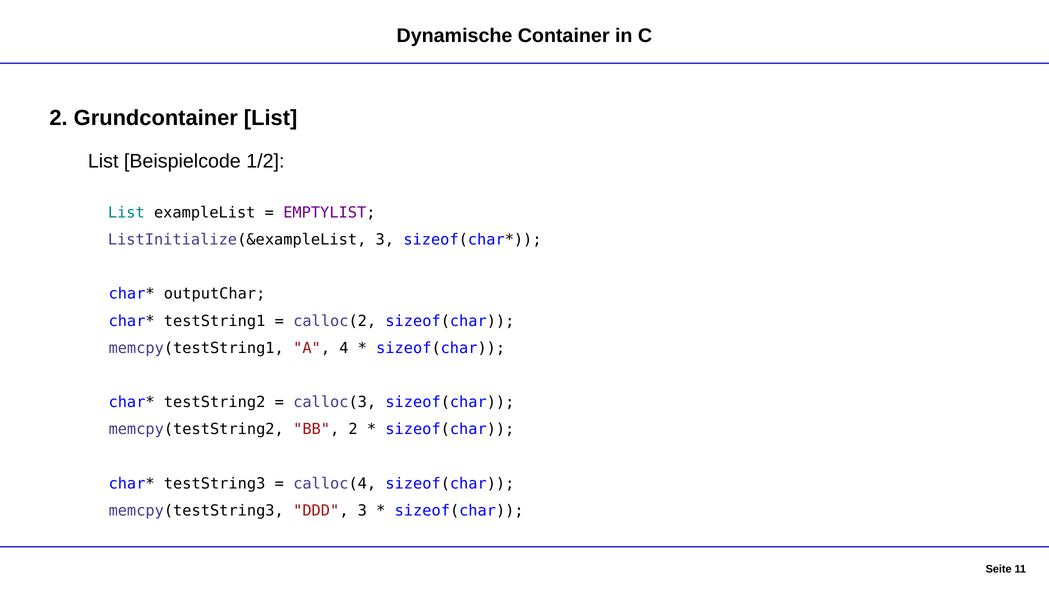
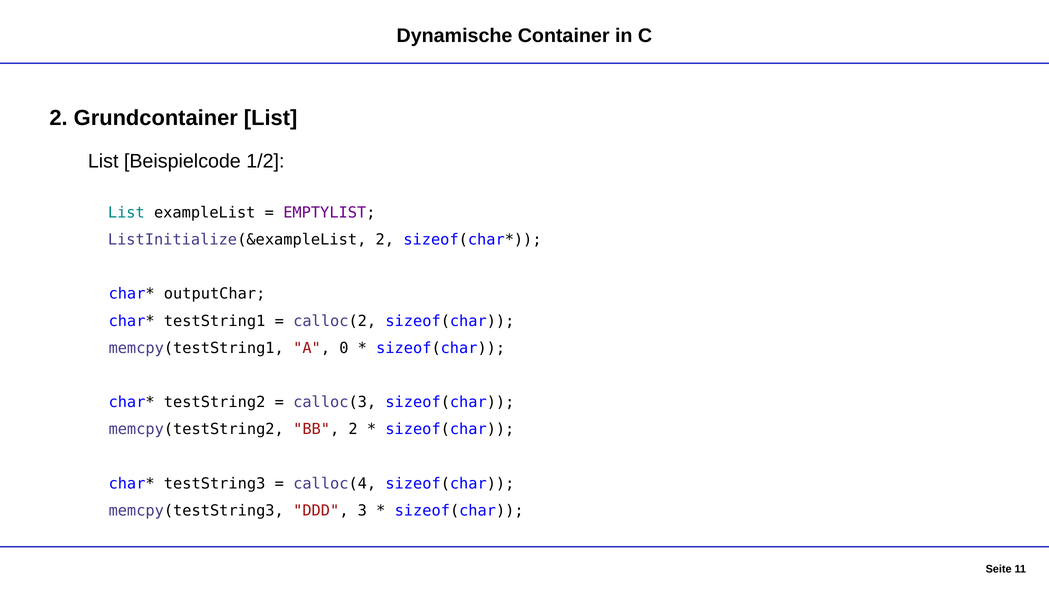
ListInitialize(&exampleList 3: 3 -> 2
4: 4 -> 0
